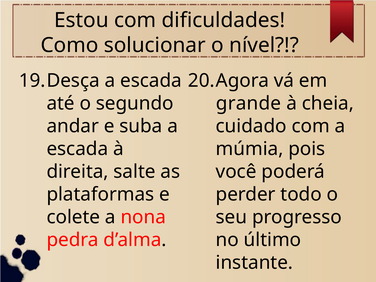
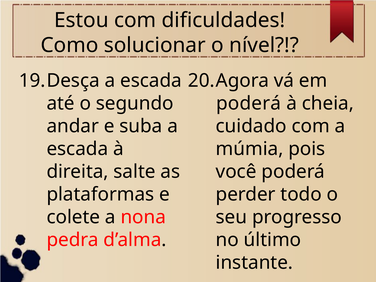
grande at (249, 103): grande -> poderá
